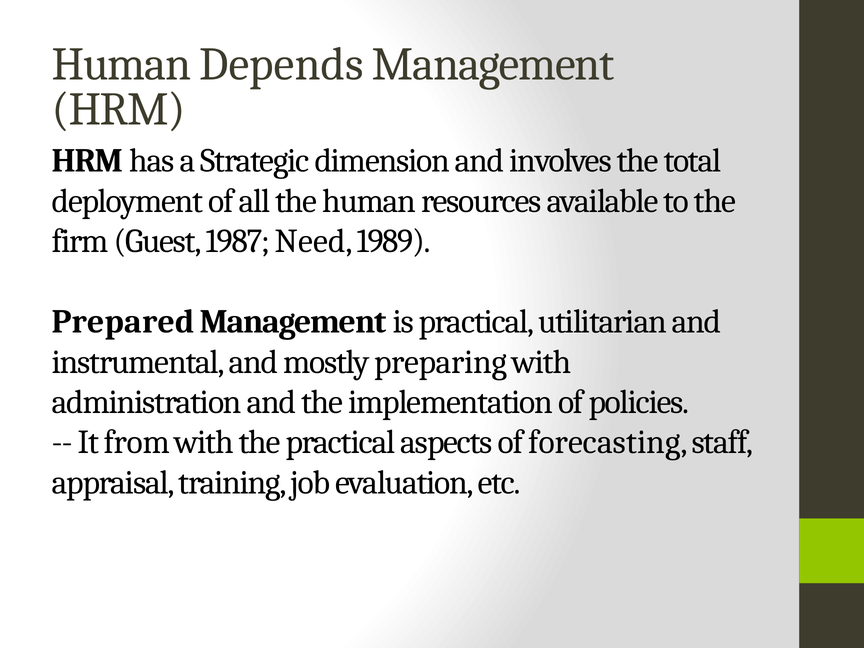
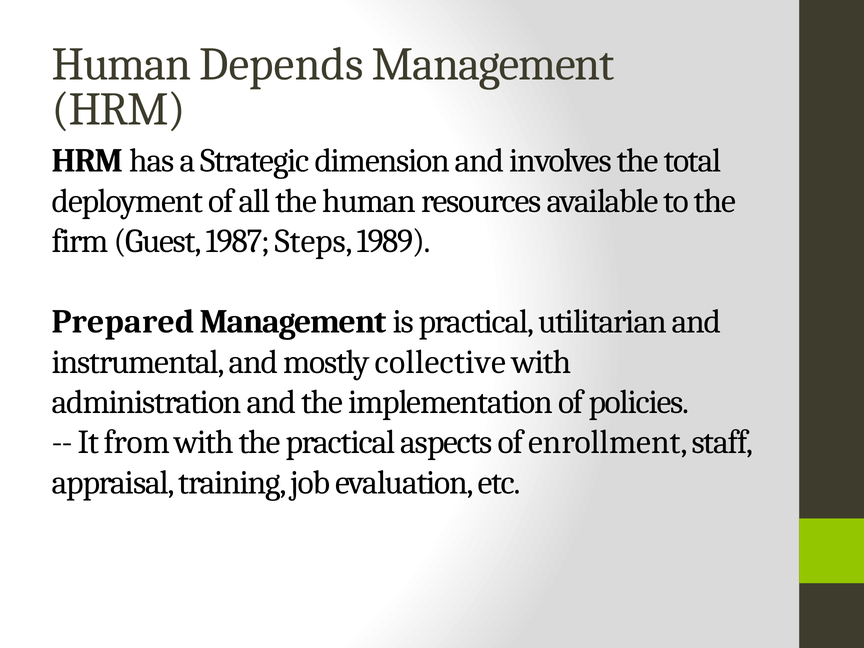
Need: Need -> Steps
preparing: preparing -> collective
forecasting: forecasting -> enrollment
